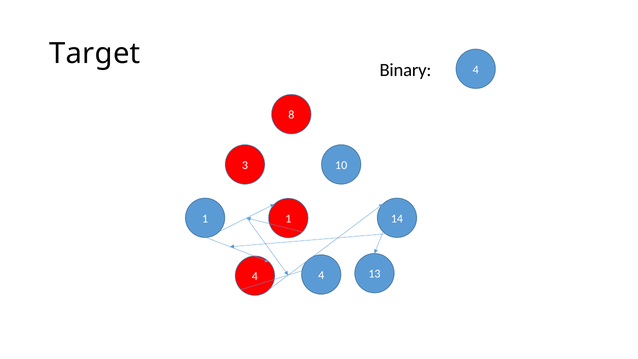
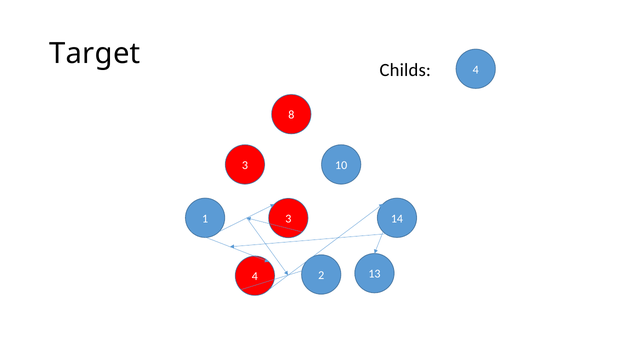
Binary: Binary -> Childs
1 1: 1 -> 3
4 4: 4 -> 2
